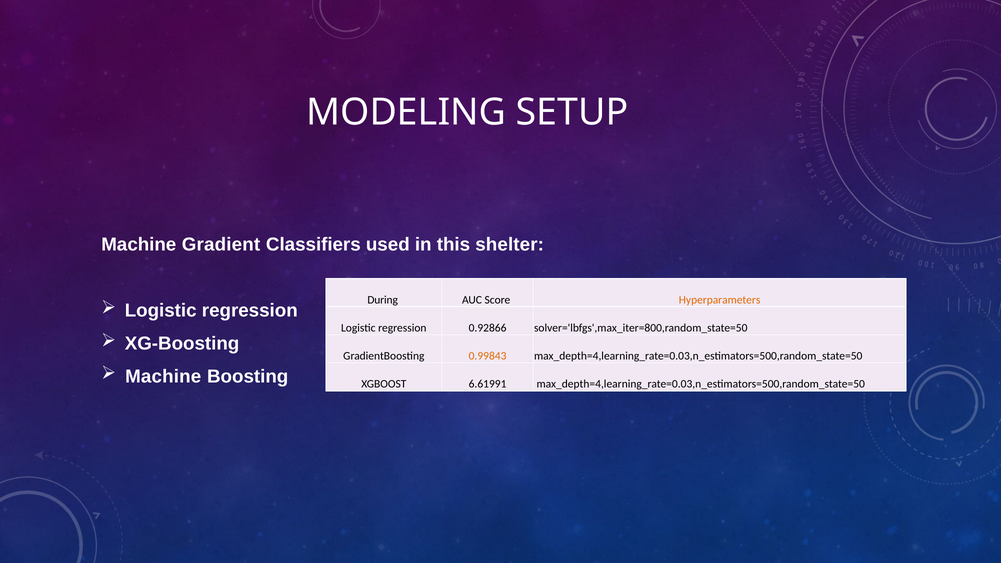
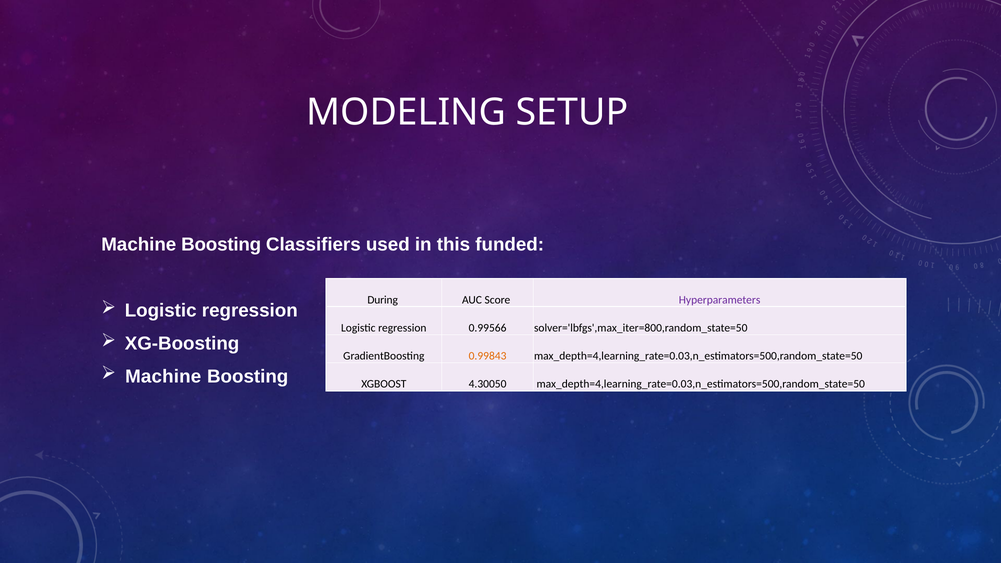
Gradient at (221, 245): Gradient -> Boosting
shelter: shelter -> funded
Hyperparameters colour: orange -> purple
0.92866: 0.92866 -> 0.99566
6.61991: 6.61991 -> 4.30050
